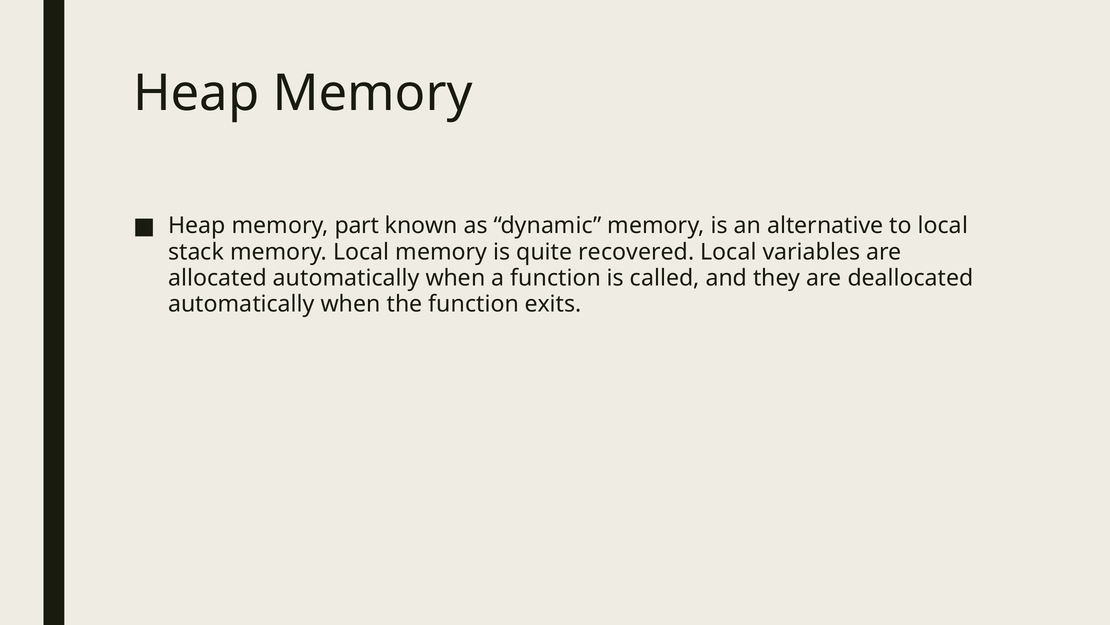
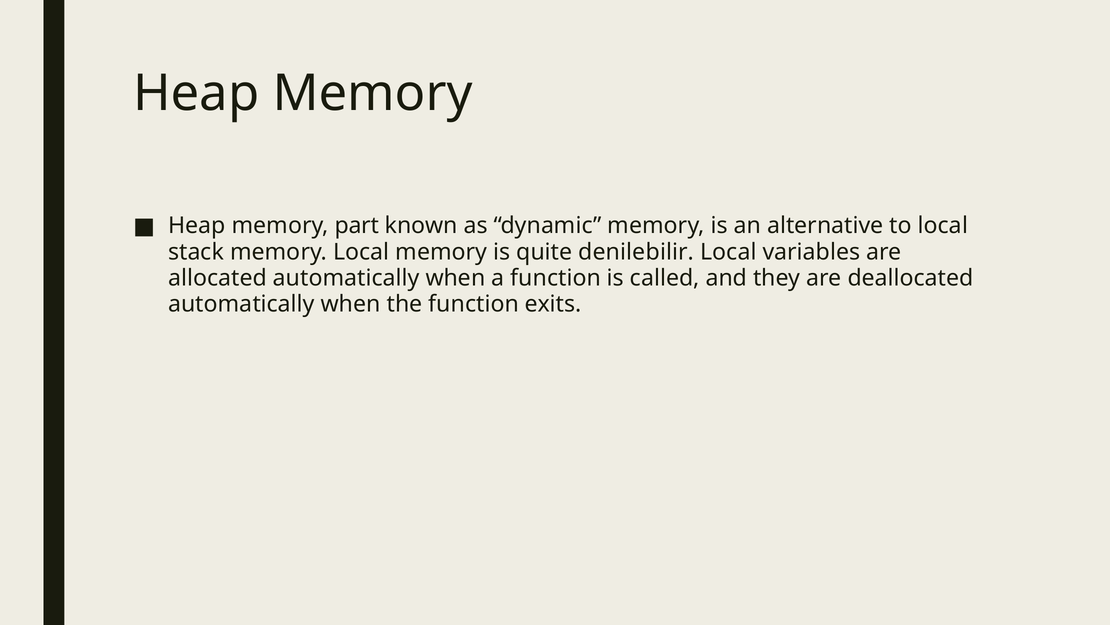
recovered: recovered -> denilebilir
